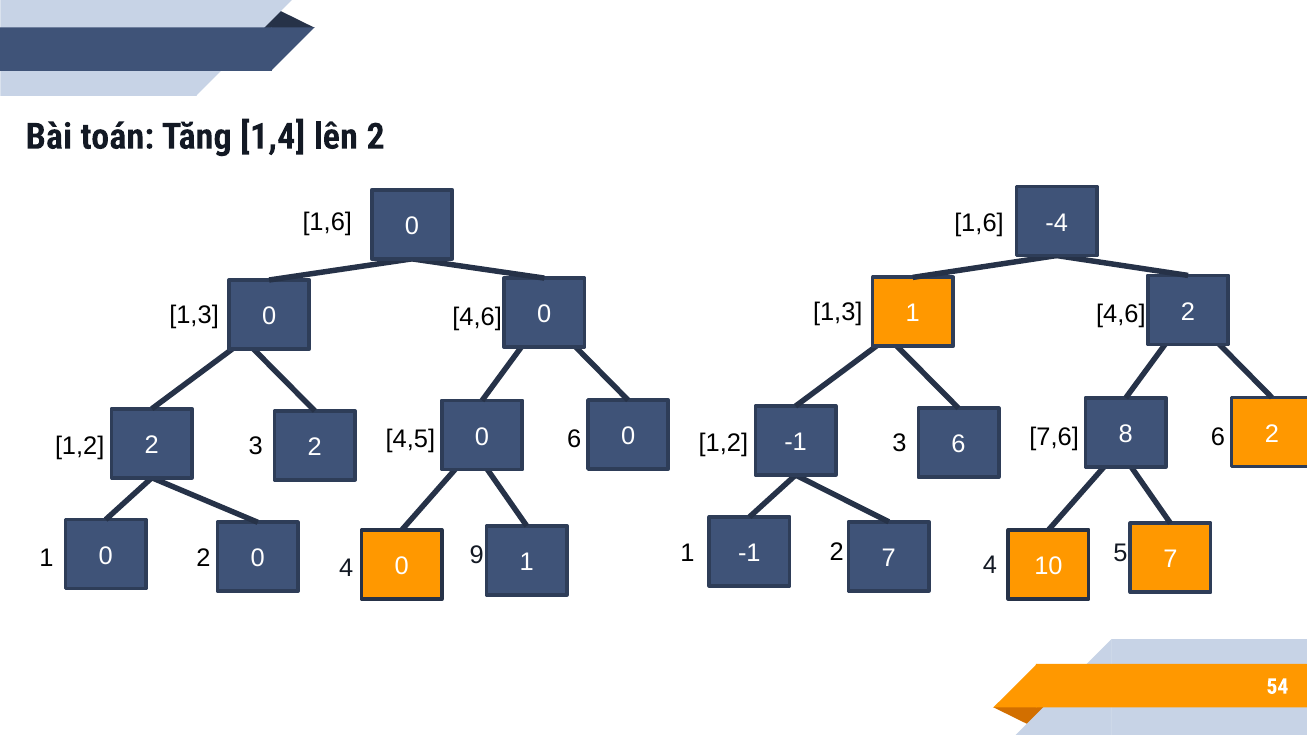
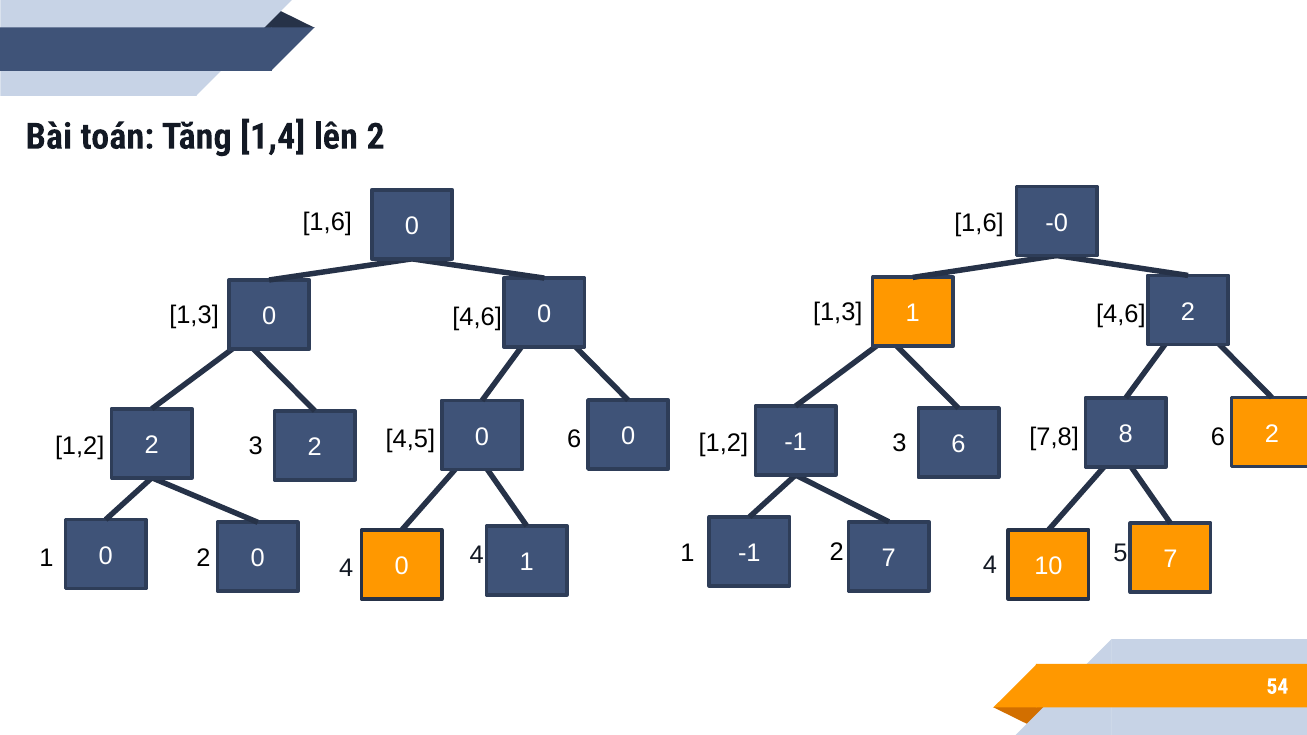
-4: -4 -> -0
7,6: 7,6 -> 7,8
4 9: 9 -> 4
